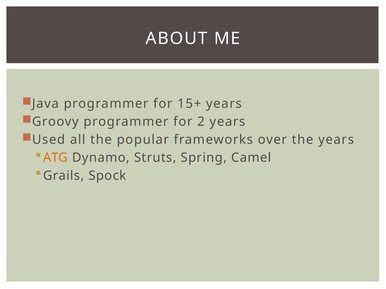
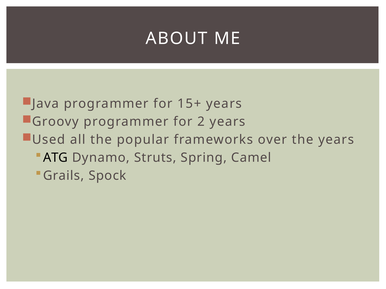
ATG colour: orange -> black
